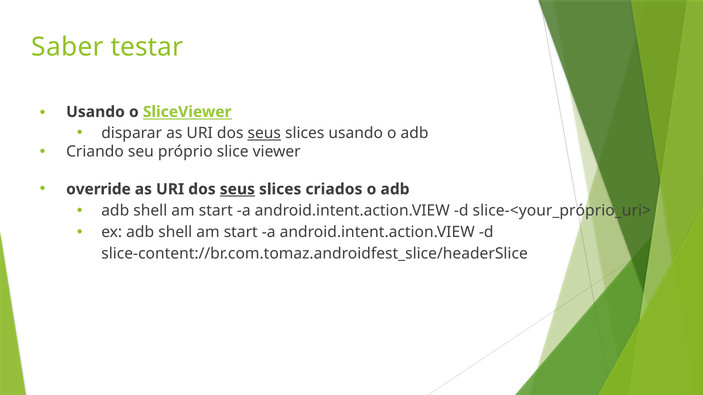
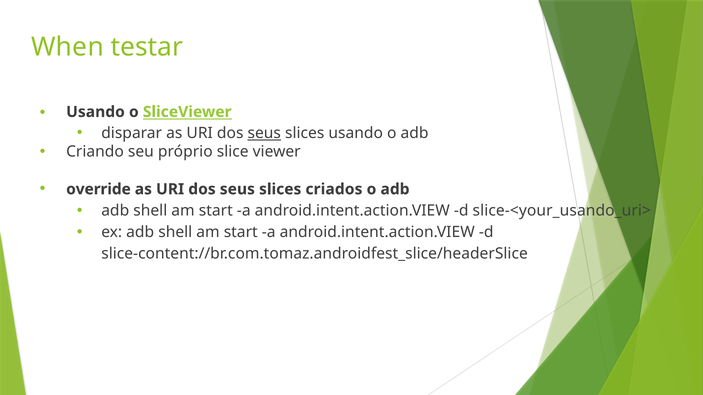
Saber: Saber -> When
seus at (237, 189) underline: present -> none
slice-<your_próprio_uri>: slice-<your_próprio_uri> -> slice-<your_usando_uri>
